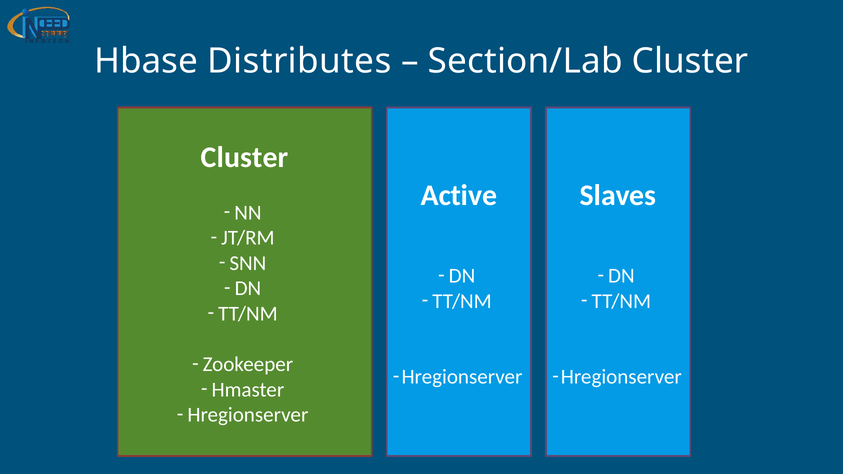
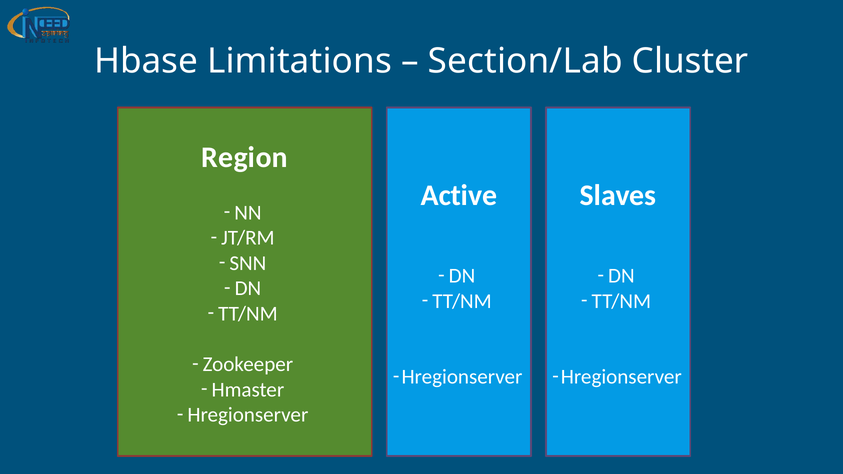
Distributes: Distributes -> Limitations
Cluster at (245, 157): Cluster -> Region
